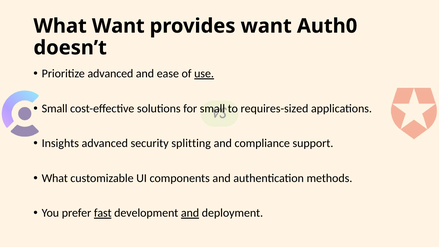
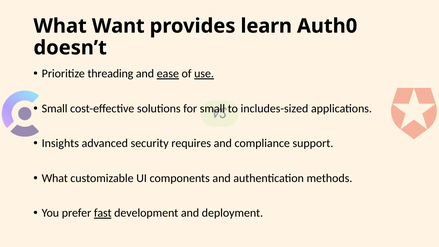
provides want: want -> learn
Prioritize advanced: advanced -> threading
ease underline: none -> present
requires-sized: requires-sized -> includes-sized
splitting: splitting -> requires
and at (190, 213) underline: present -> none
